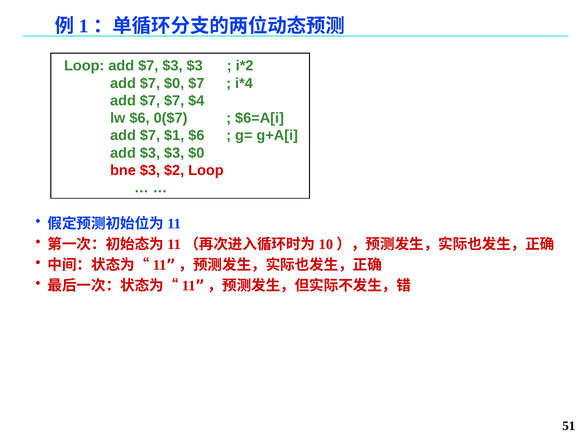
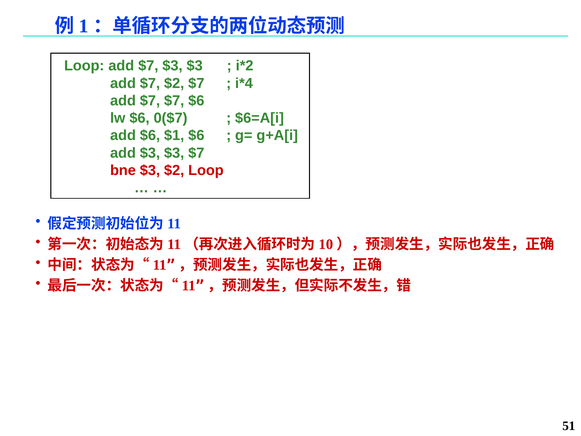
$7 $0: $0 -> $2
$7 $4: $4 -> $6
$7 at (150, 135): $7 -> $6
$3 $0: $0 -> $7
